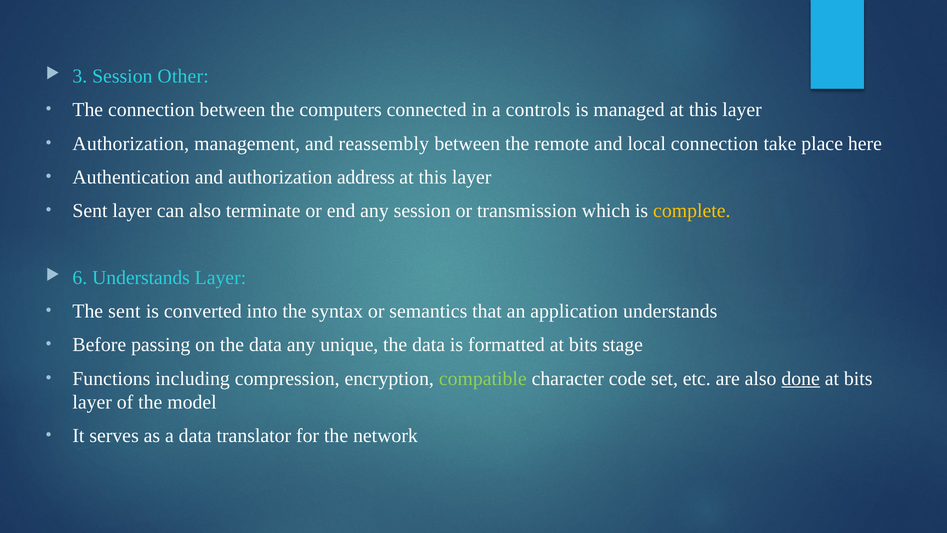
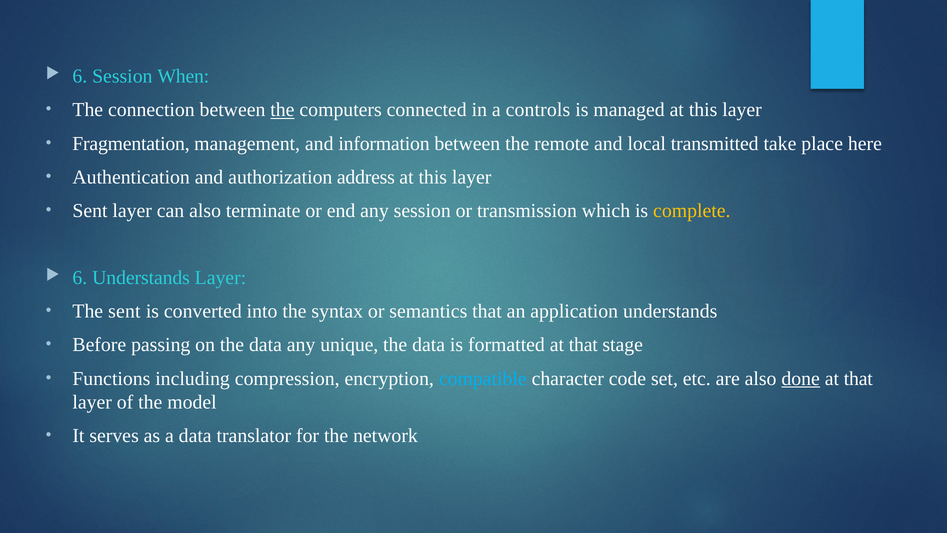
3 at (80, 76): 3 -> 6
Other: Other -> When
the at (282, 110) underline: none -> present
Authorization at (131, 143): Authorization -> Fragmentation
reassembly: reassembly -> information
local connection: connection -> transmitted
formatted at bits: bits -> that
compatible colour: light green -> light blue
bits at (858, 378): bits -> that
